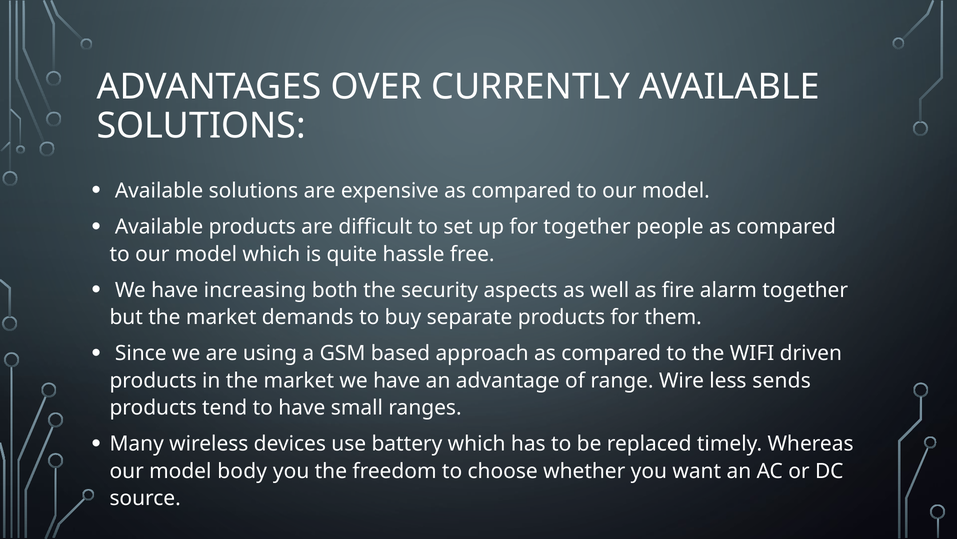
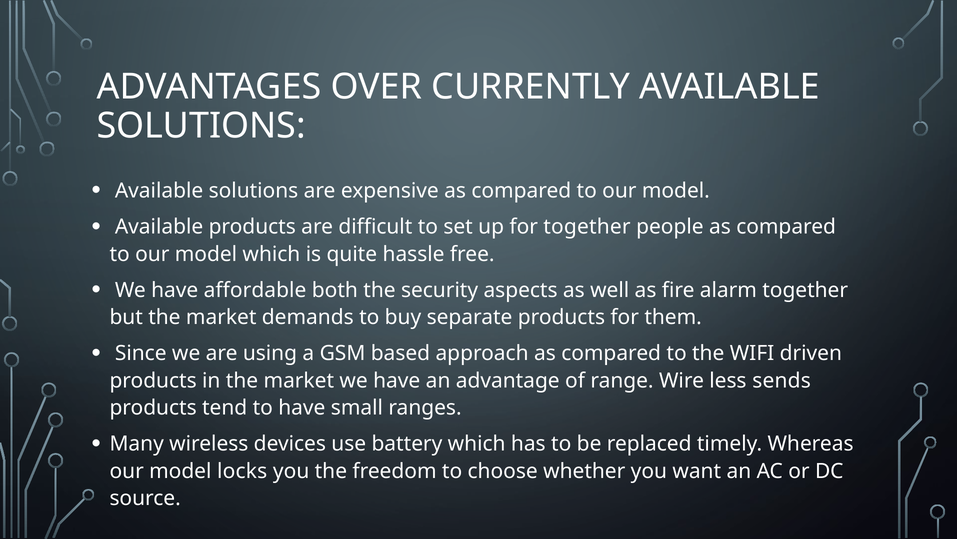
increasing: increasing -> affordable
body: body -> locks
